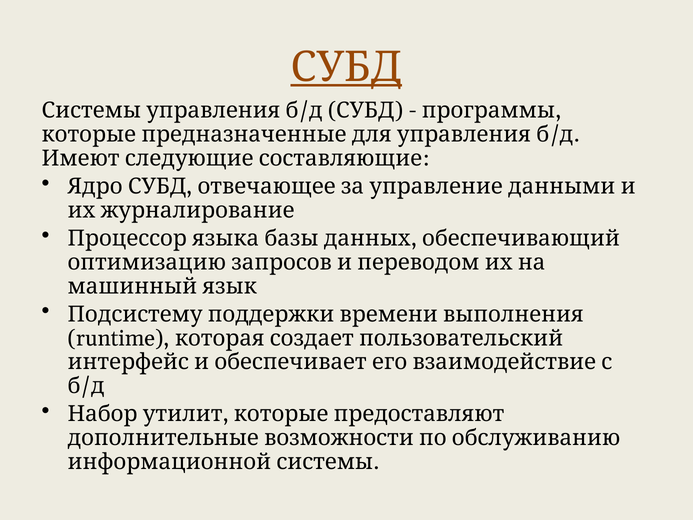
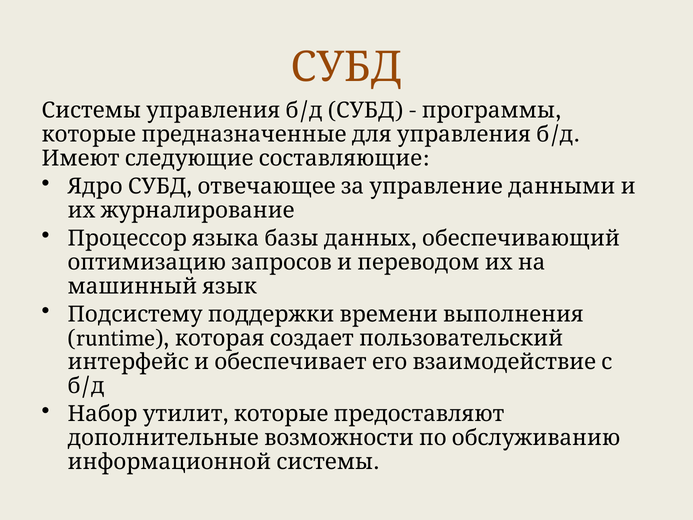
СУБД at (346, 67) underline: present -> none
